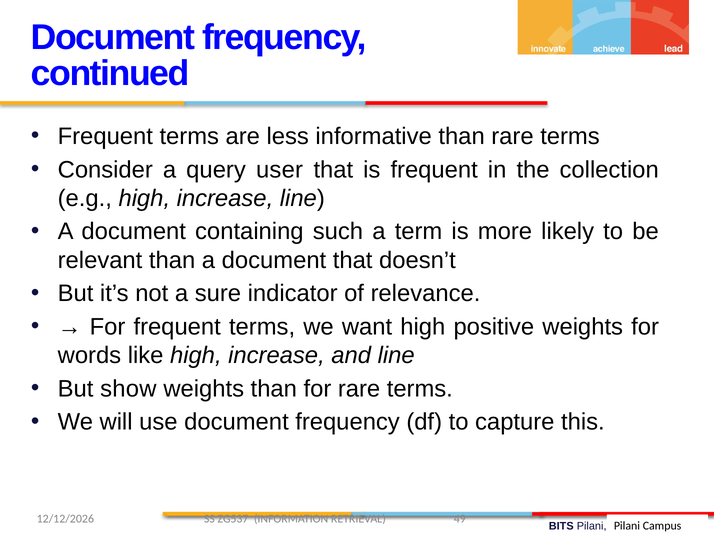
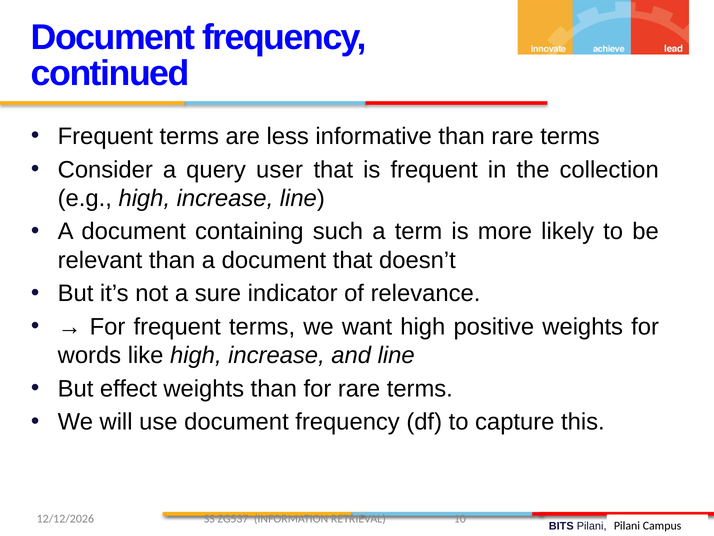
show: show -> effect
49: 49 -> 10
